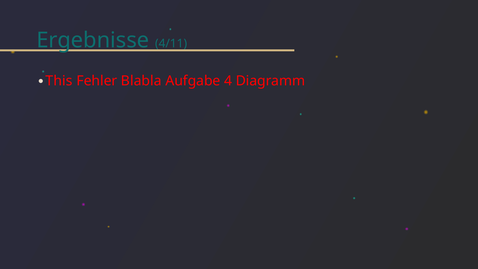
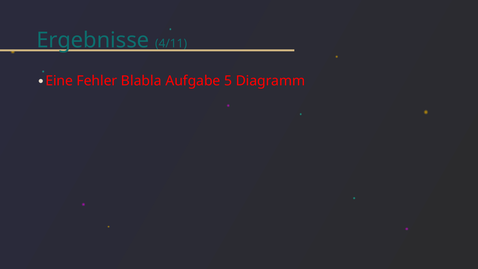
This: This -> Eine
4: 4 -> 5
